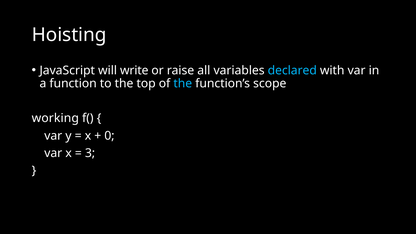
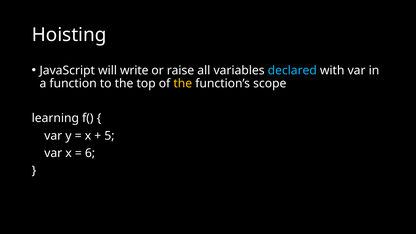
the at (183, 83) colour: light blue -> yellow
working: working -> learning
0: 0 -> 5
3: 3 -> 6
